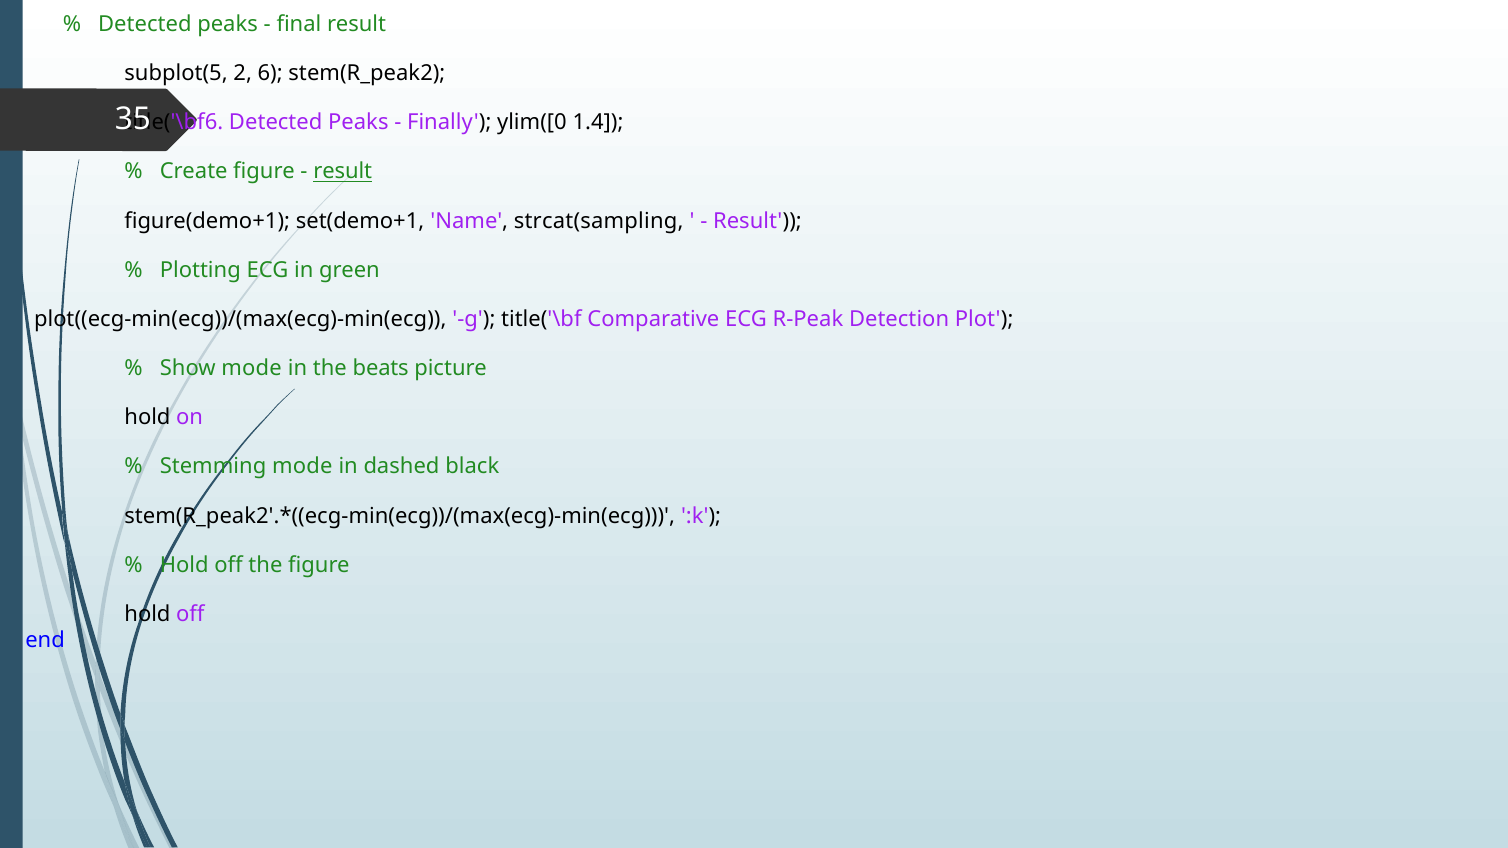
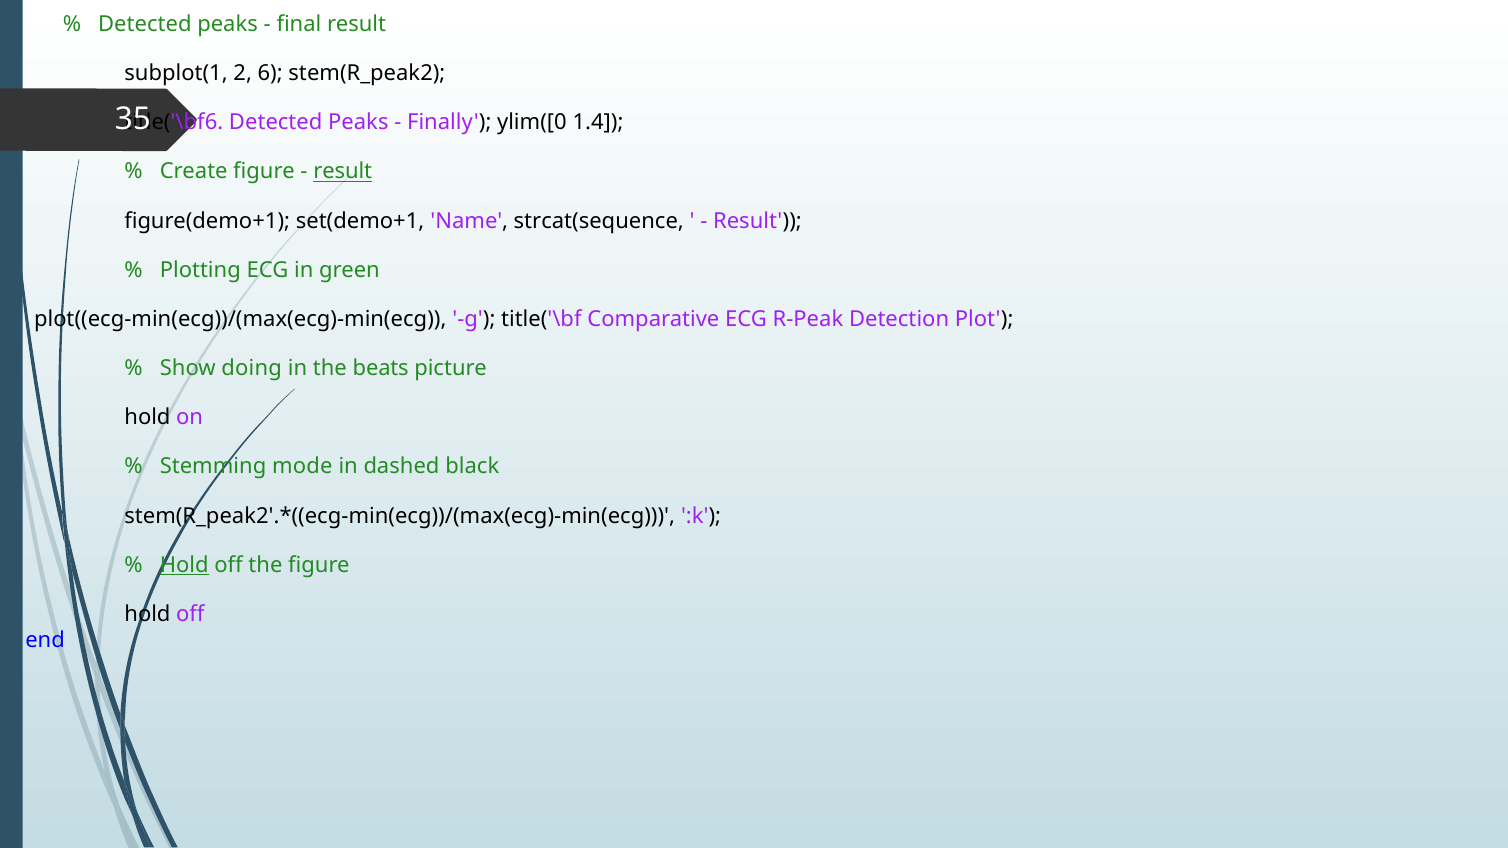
subplot(5: subplot(5 -> subplot(1
strcat(sampling: strcat(sampling -> strcat(sequence
Show mode: mode -> doing
Hold at (184, 565) underline: none -> present
